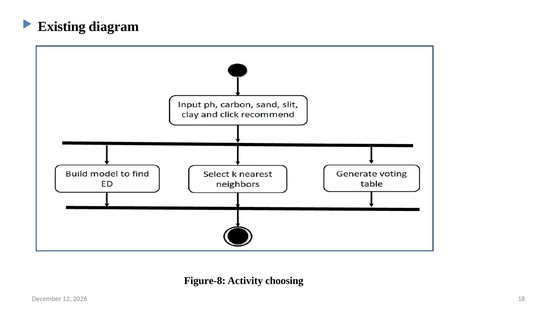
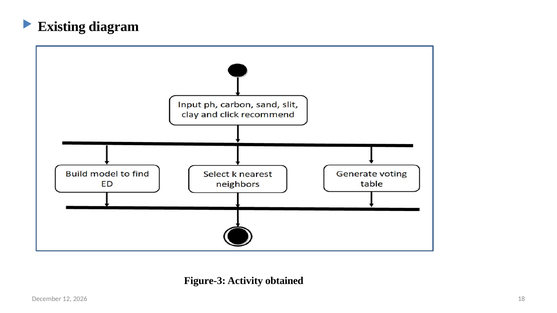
Figure-8: Figure-8 -> Figure-3
choosing: choosing -> obtained
